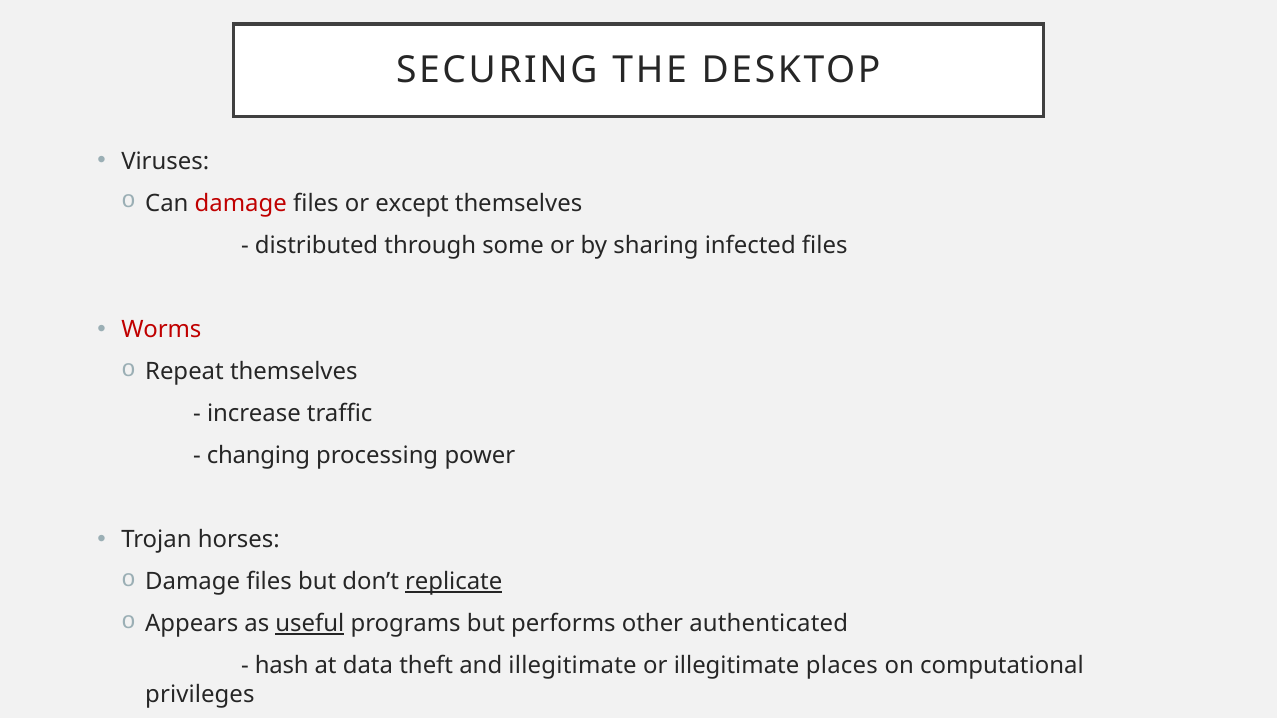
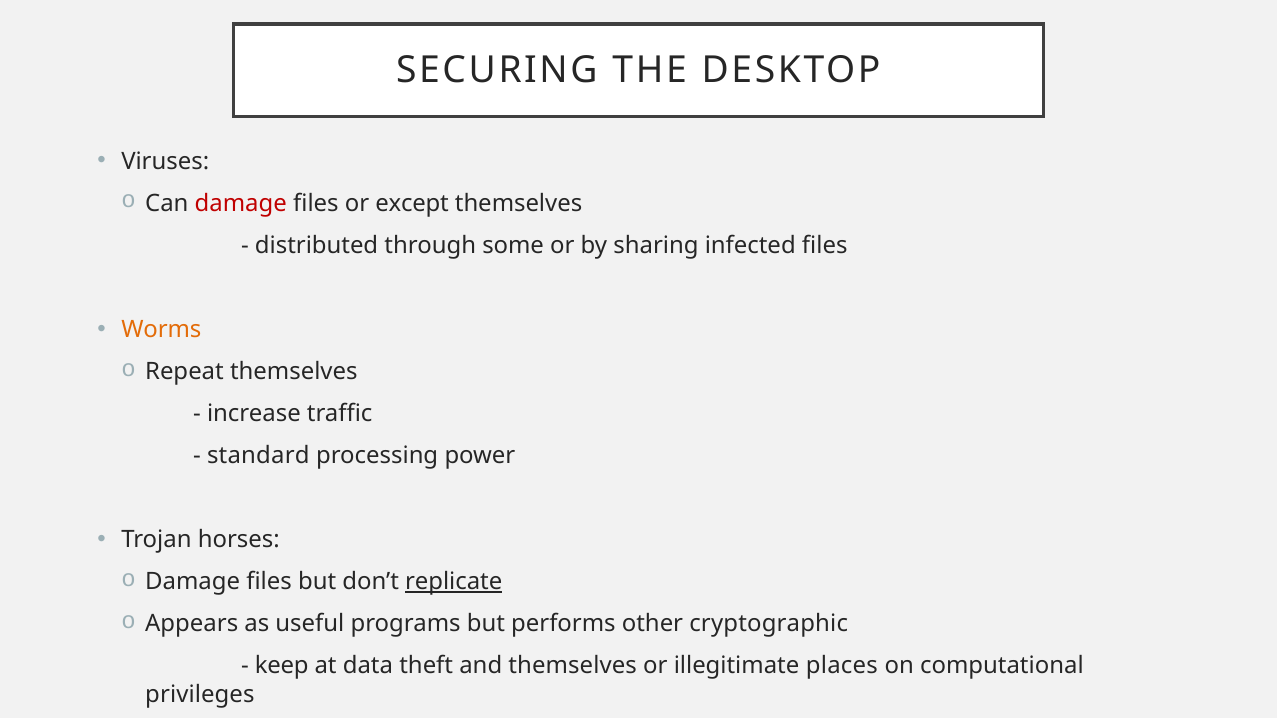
Worms colour: red -> orange
changing: changing -> standard
useful underline: present -> none
authenticated: authenticated -> cryptographic
hash: hash -> keep
and illegitimate: illegitimate -> themselves
